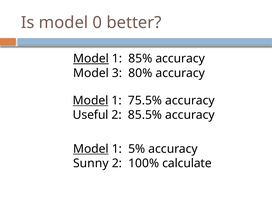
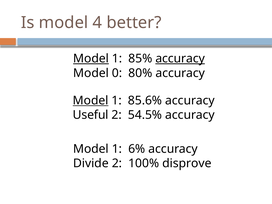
0: 0 -> 4
accuracy at (180, 59) underline: none -> present
3: 3 -> 0
75.5%: 75.5% -> 85.6%
85.5%: 85.5% -> 54.5%
Model at (91, 149) underline: present -> none
5%: 5% -> 6%
Sunny: Sunny -> Divide
calculate: calculate -> disprove
